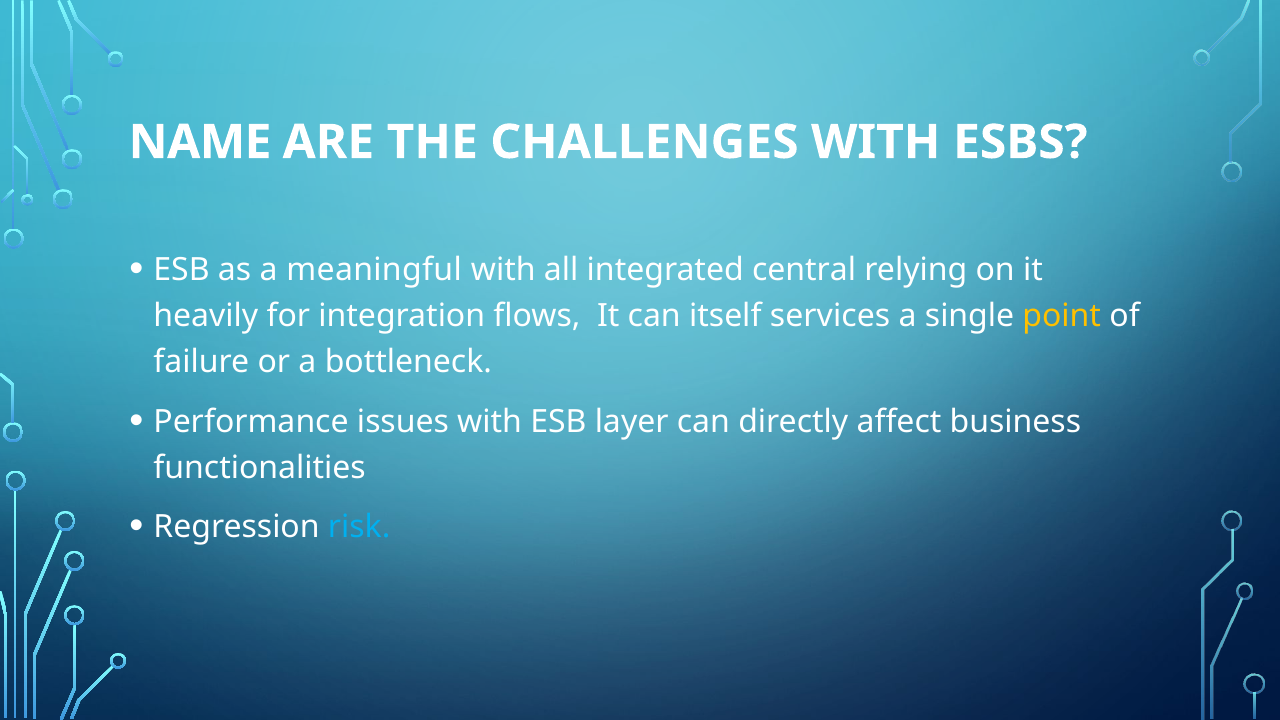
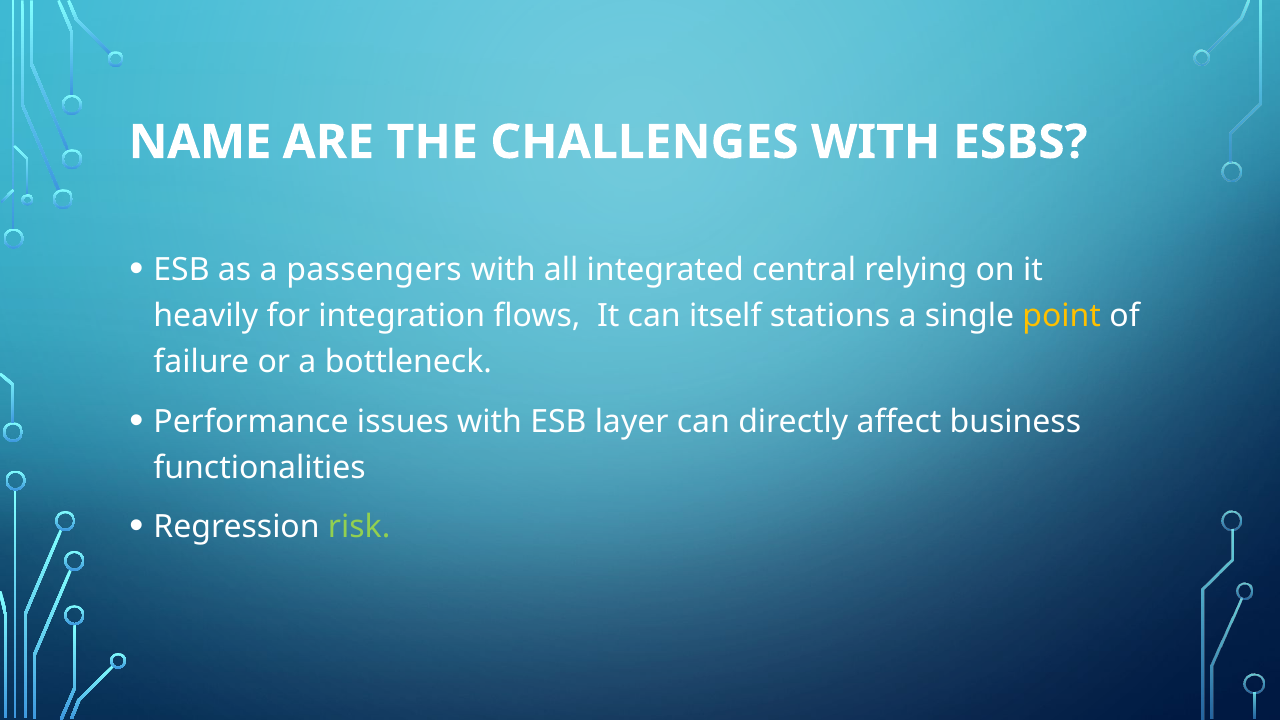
meaningful: meaningful -> passengers
services: services -> stations
risk colour: light blue -> light green
